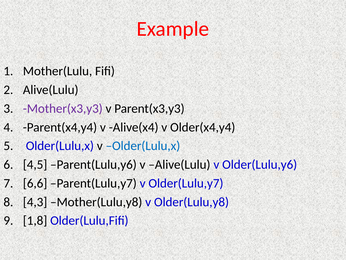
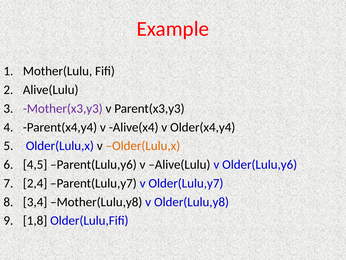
Older(Lulu,x at (143, 146) colour: blue -> orange
6,6: 6,6 -> 2,4
4,3: 4,3 -> 3,4
